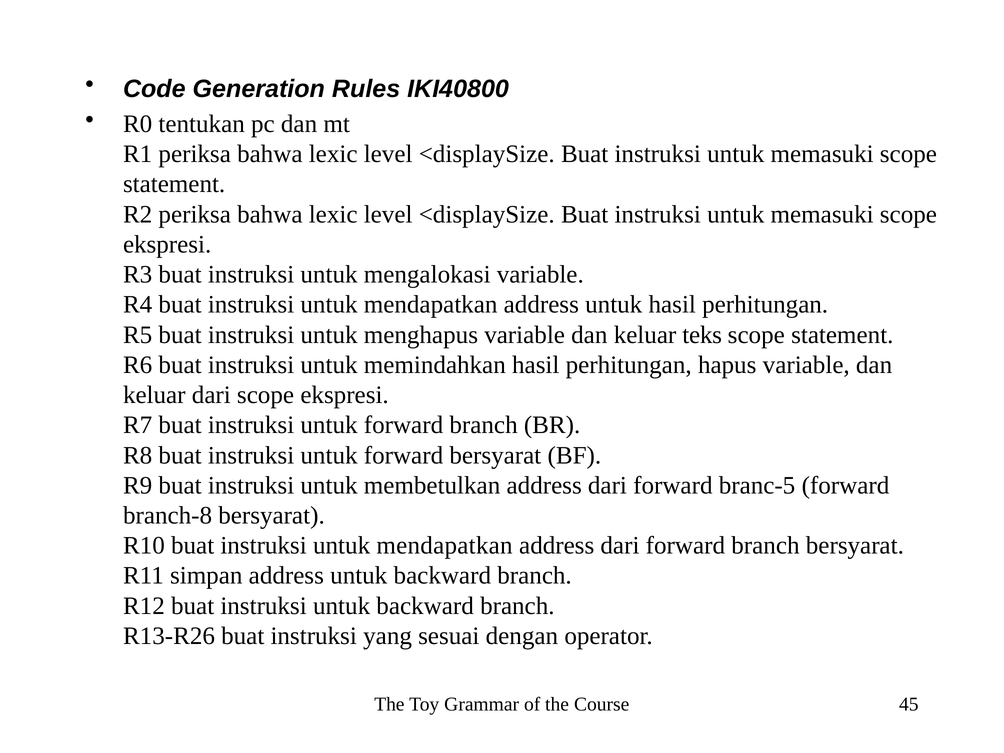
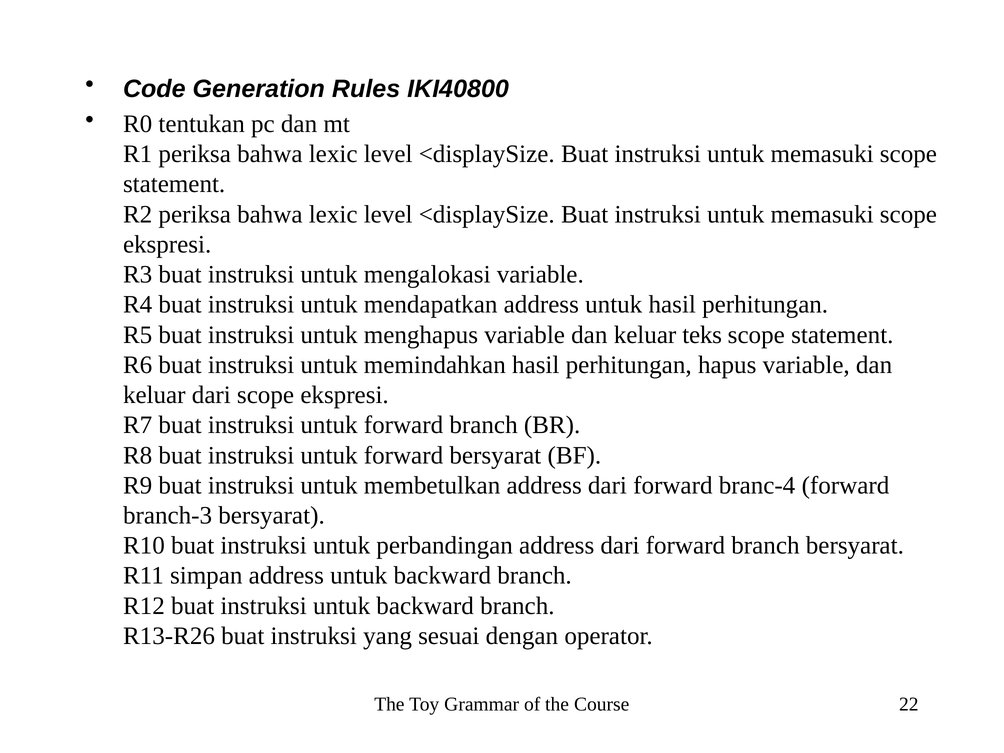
branc-5: branc-5 -> branc-4
branch-8: branch-8 -> branch-3
mendapatkan at (445, 546): mendapatkan -> perbandingan
45: 45 -> 22
